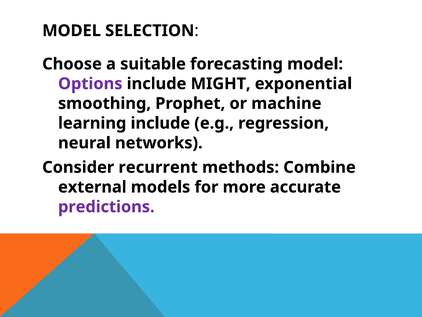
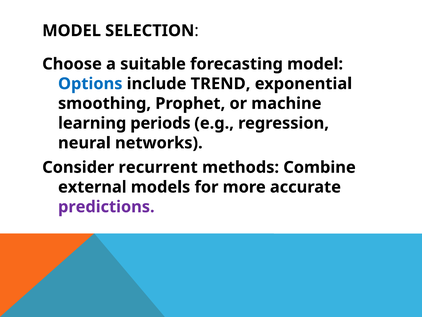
Options colour: purple -> blue
MIGHT: MIGHT -> TREND
learning include: include -> periods
